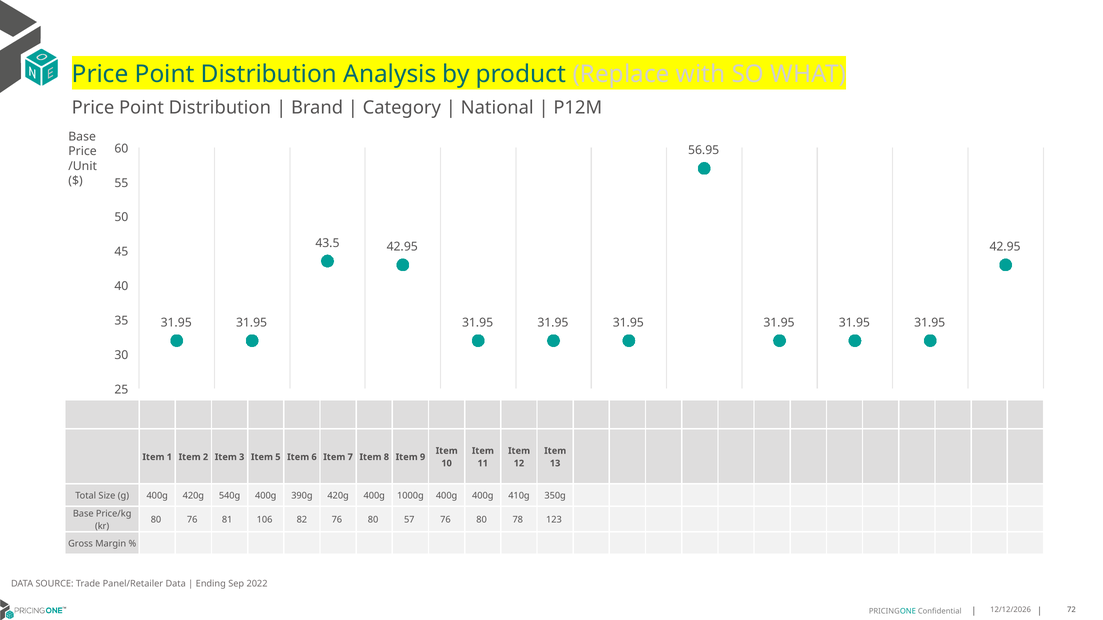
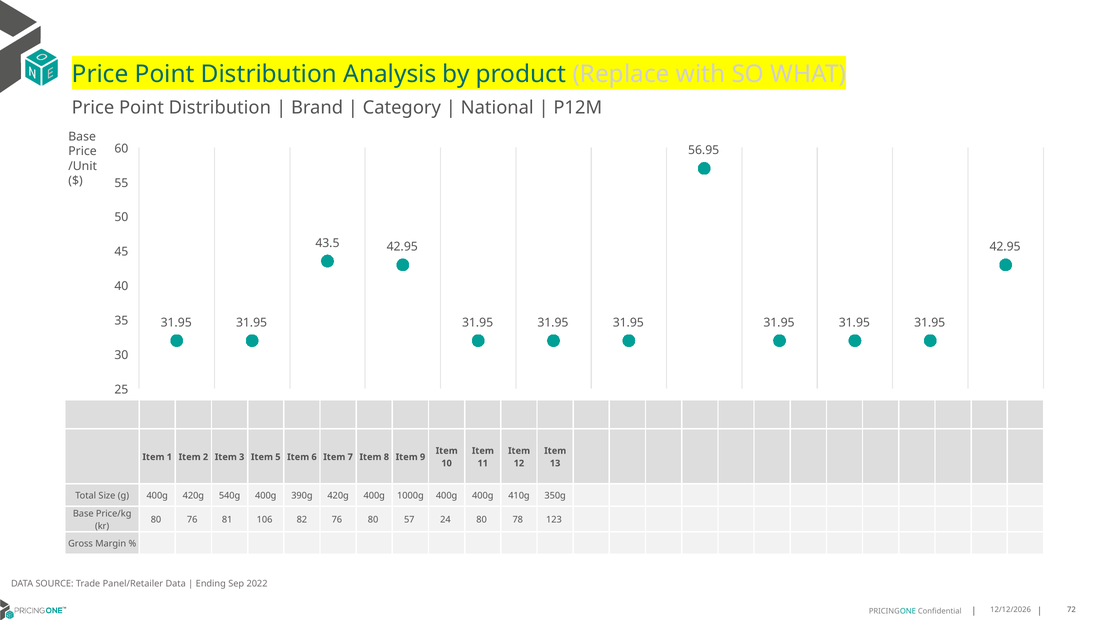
57 76: 76 -> 24
